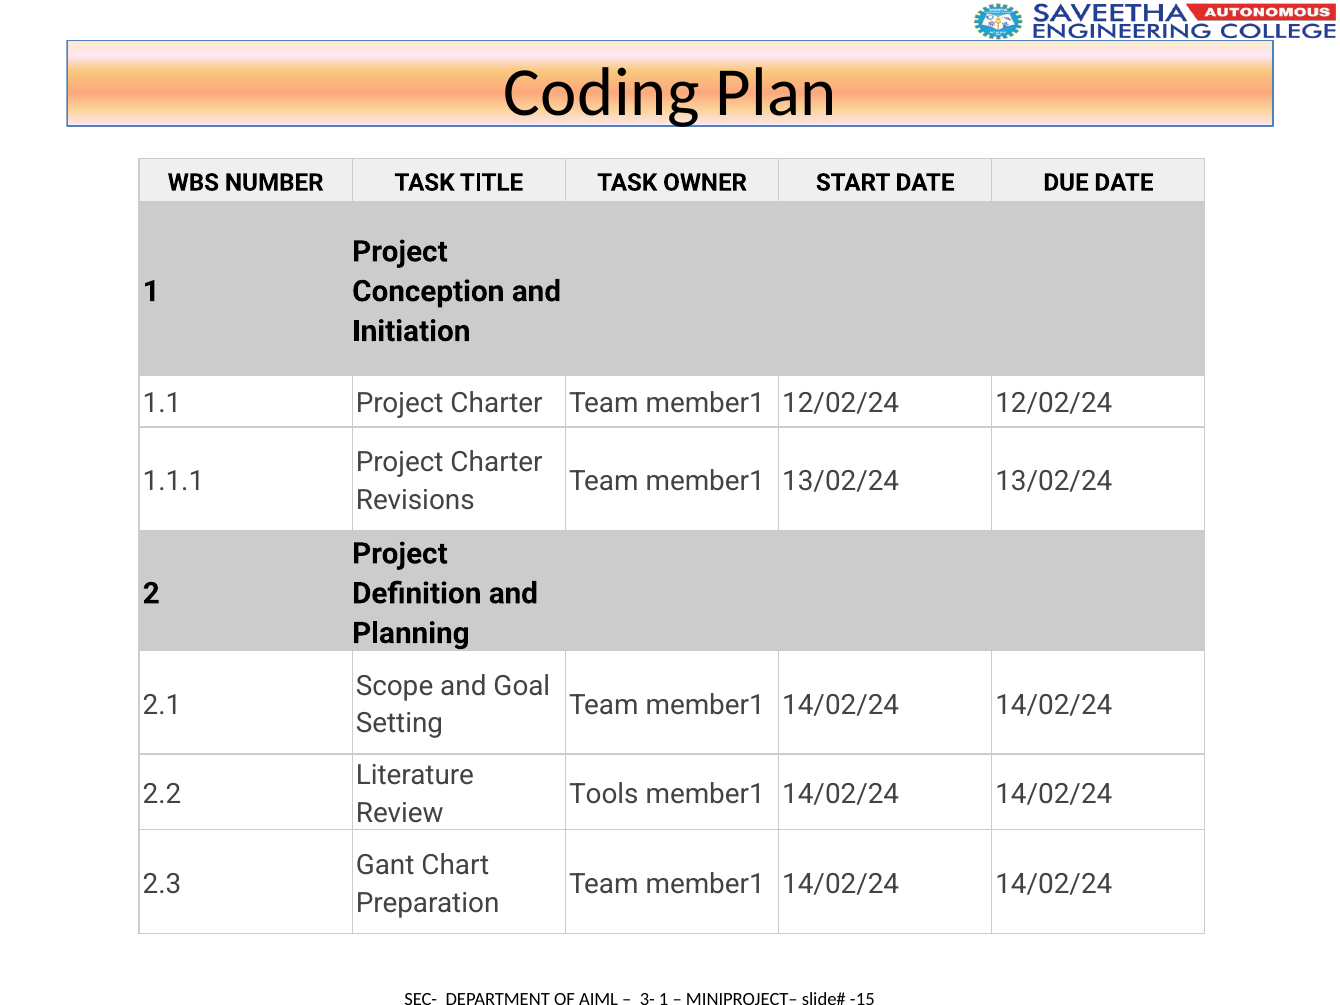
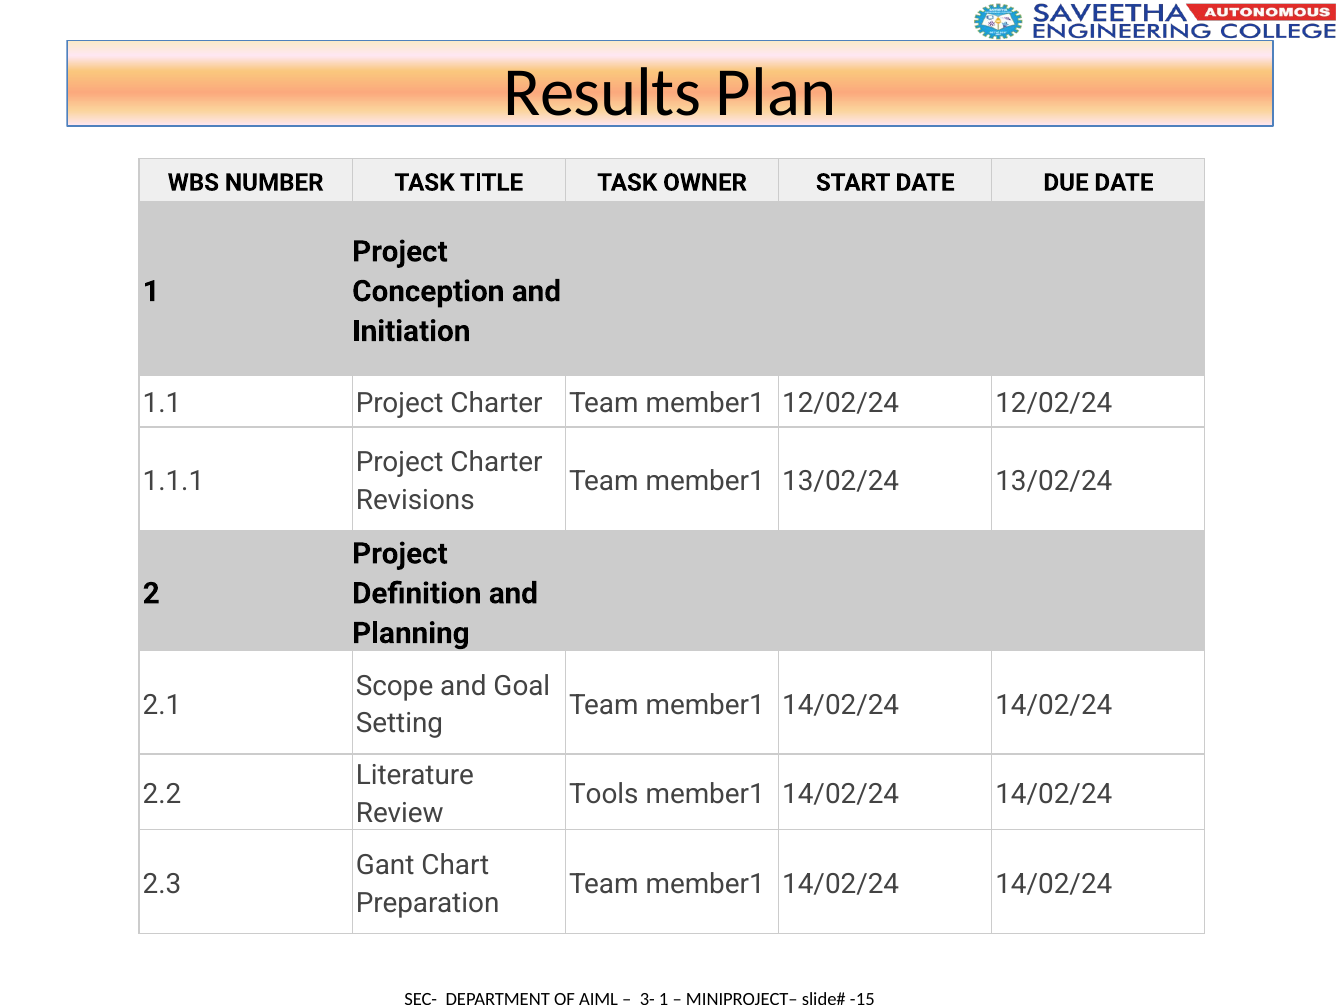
Coding: Coding -> Results
